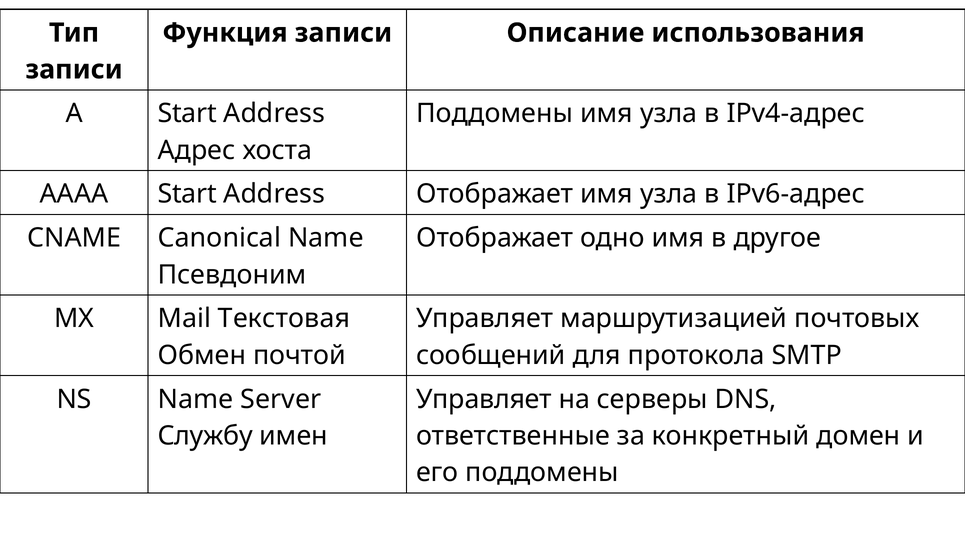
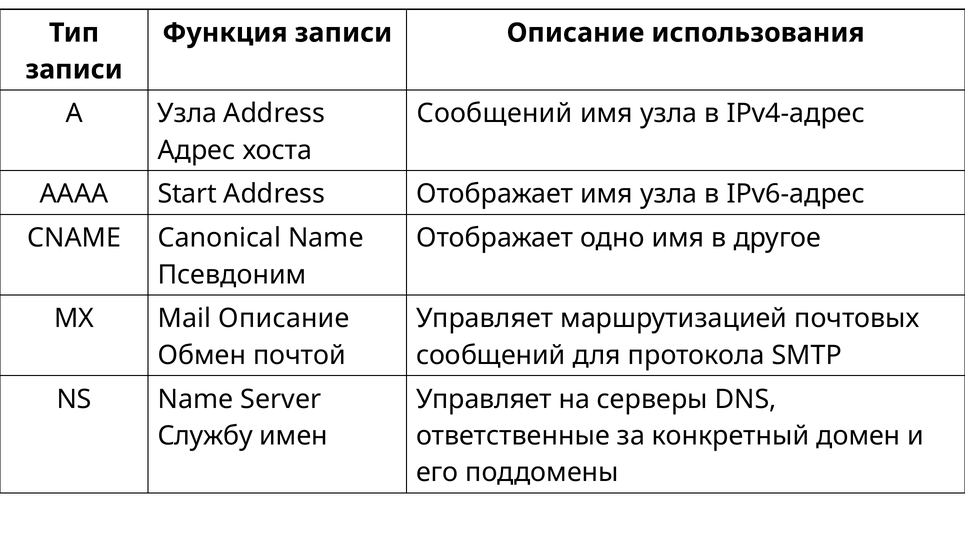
A Start: Start -> Узла
Поддомены at (495, 113): Поддомены -> Сообщений
Mail Текстовая: Текстовая -> Описание
